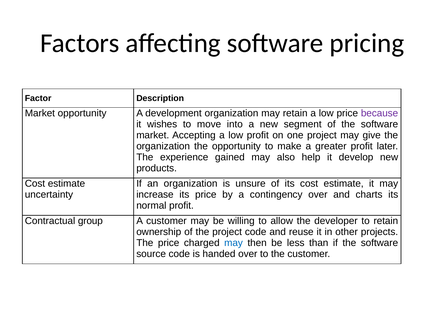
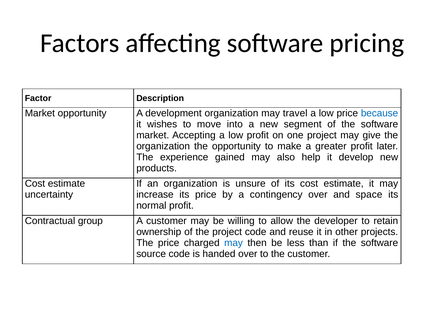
may retain: retain -> travel
because colour: purple -> blue
charts: charts -> space
